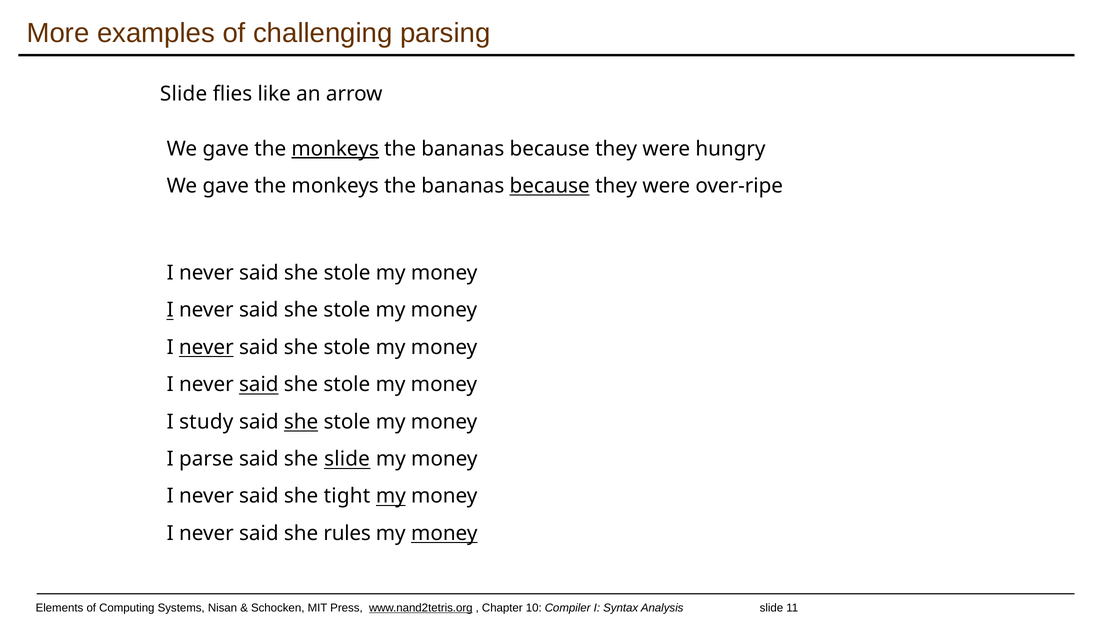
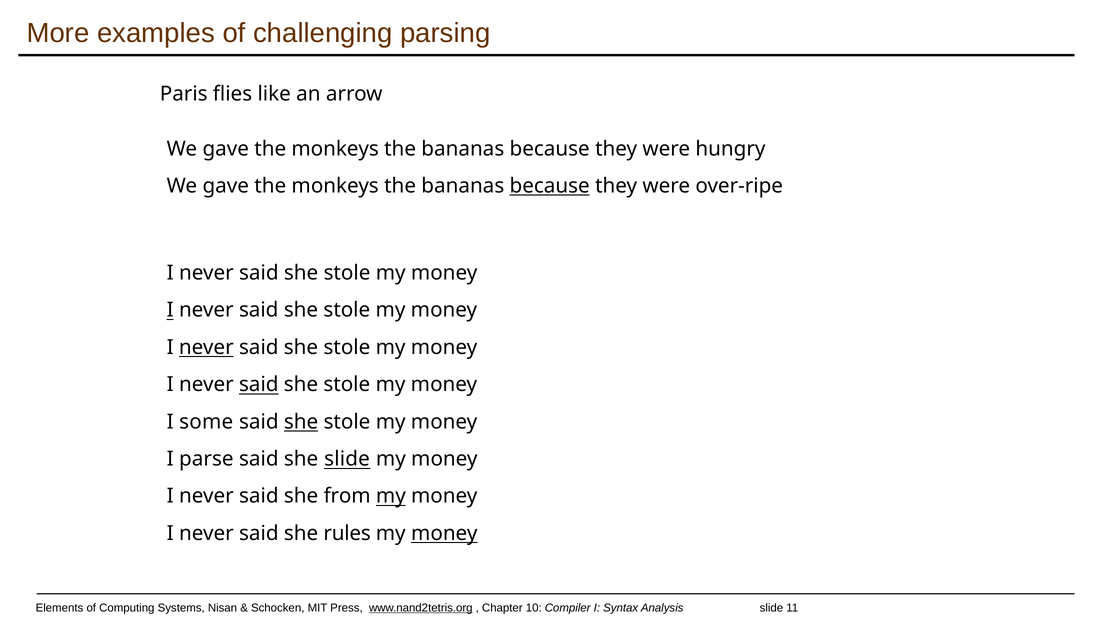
Slide at (184, 94): Slide -> Paris
monkeys at (335, 149) underline: present -> none
study: study -> some
tight: tight -> from
